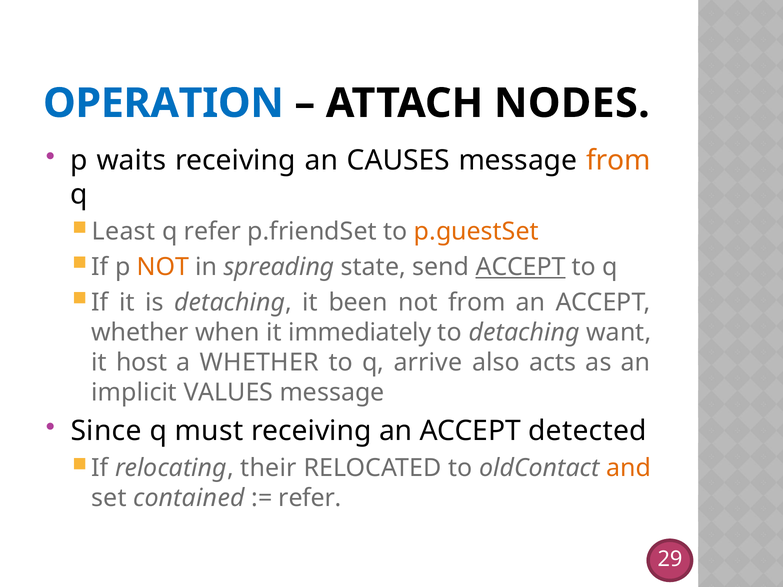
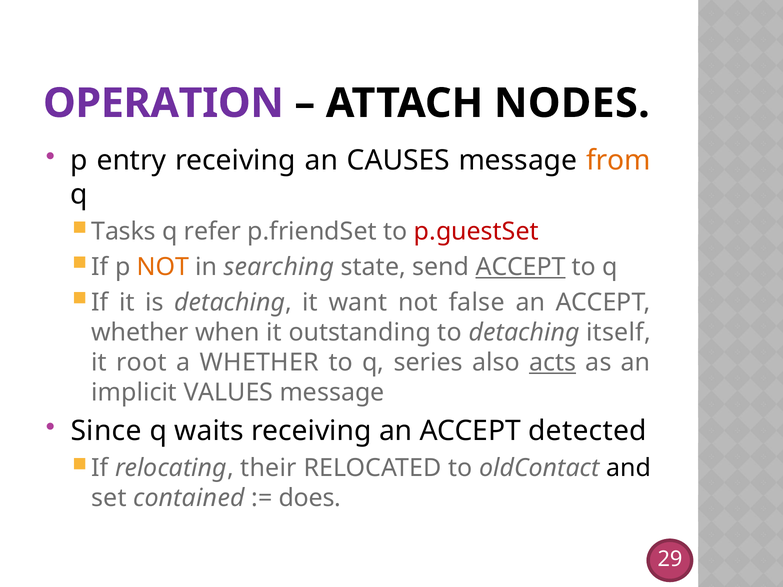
OPERATION colour: blue -> purple
waits: waits -> entry
Least: Least -> Tasks
p.guestSet colour: orange -> red
spreading: spreading -> searching
been: been -> want
not from: from -> false
immediately: immediately -> outstanding
want: want -> itself
host: host -> root
arrive: arrive -> series
acts underline: none -> present
must: must -> waits
and colour: orange -> black
refer at (310, 498): refer -> does
